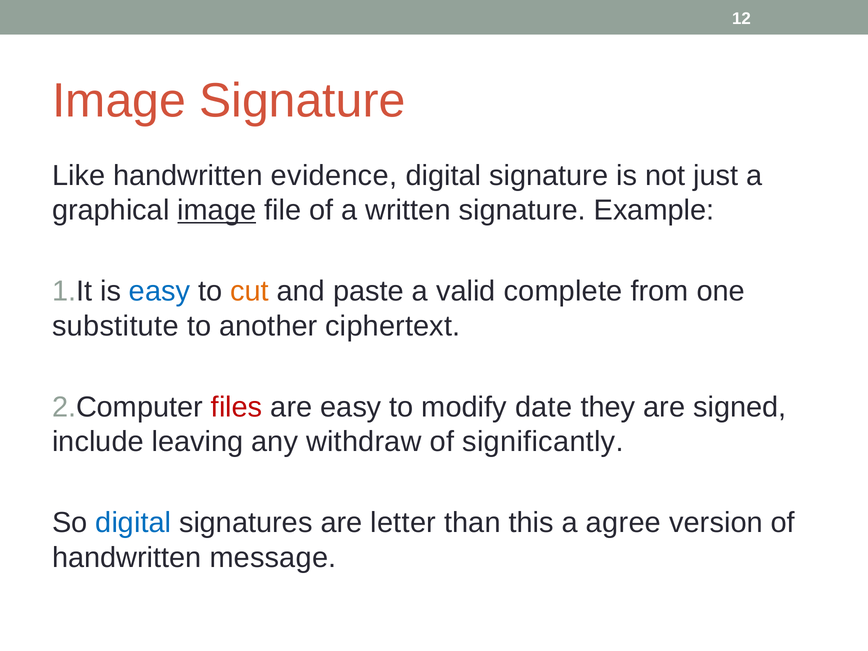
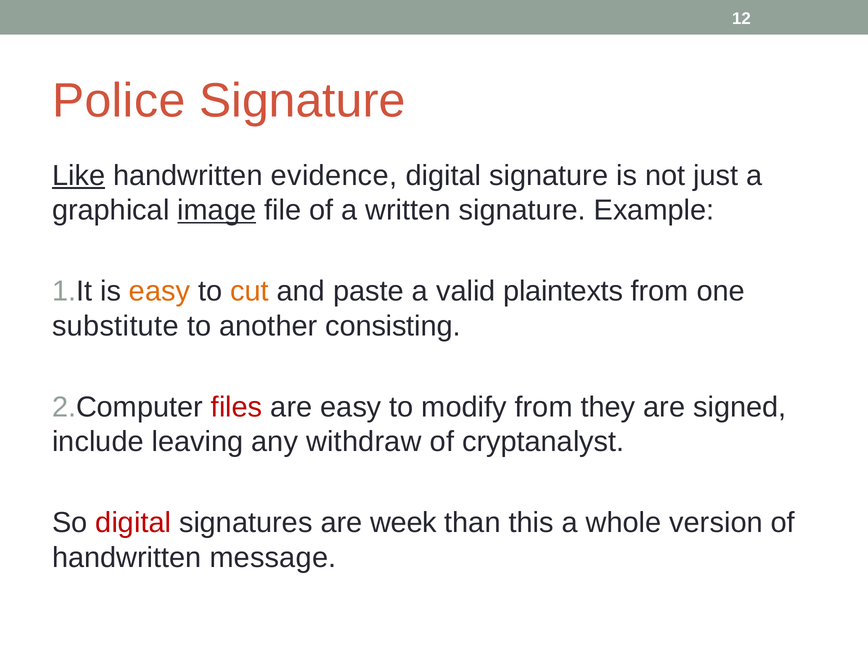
Image at (119, 101): Image -> Police
Like underline: none -> present
easy at (160, 291) colour: blue -> orange
complete: complete -> plaintexts
ciphertext: ciphertext -> consisting
modify date: date -> from
significantly: significantly -> cryptanalyst
digital at (133, 523) colour: blue -> red
letter: letter -> week
agree: agree -> whole
